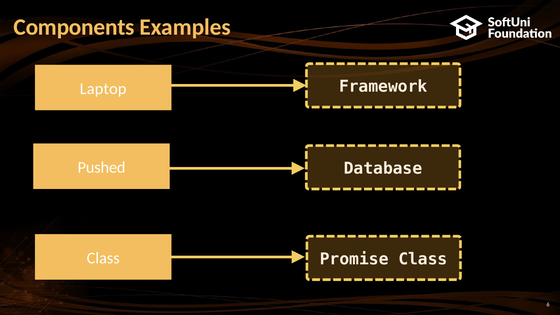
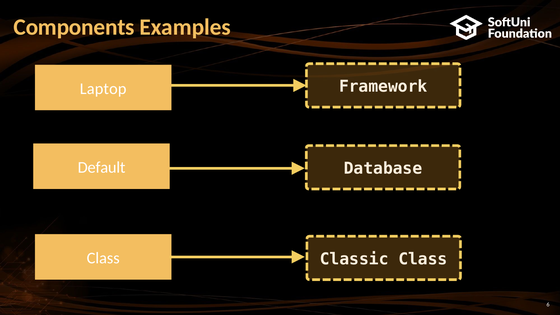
Pushed: Pushed -> Default
Promise: Promise -> Classic
